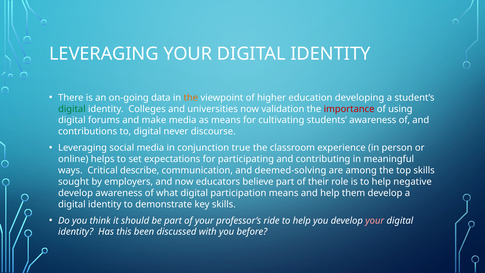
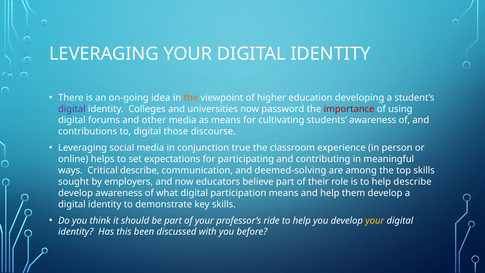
data: data -> idea
digital at (72, 109) colour: green -> purple
validation: validation -> password
make: make -> other
never: never -> those
help negative: negative -> describe
your at (375, 220) colour: pink -> yellow
